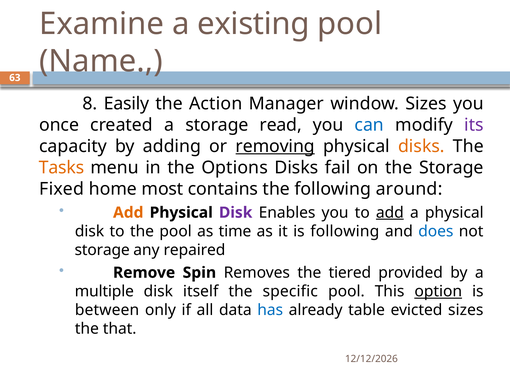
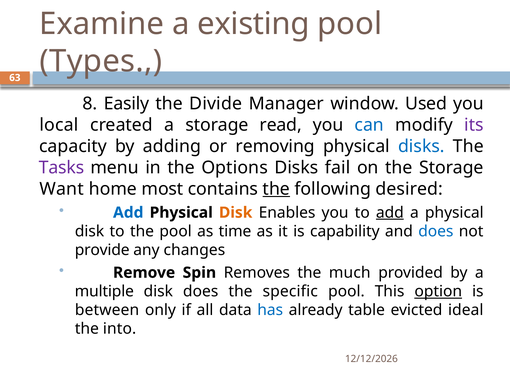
Name: Name -> Types
Action: Action -> Divide
window Sizes: Sizes -> Used
once: once -> local
removing underline: present -> none
disks at (421, 146) colour: orange -> blue
Tasks colour: orange -> purple
Fixed: Fixed -> Want
the at (276, 189) underline: none -> present
around: around -> desired
Add at (128, 212) colour: orange -> blue
Disk at (236, 212) colour: purple -> orange
is following: following -> capability
storage at (102, 250): storage -> provide
repaired: repaired -> changes
tiered: tiered -> much
disk itself: itself -> does
evicted sizes: sizes -> ideal
that: that -> into
